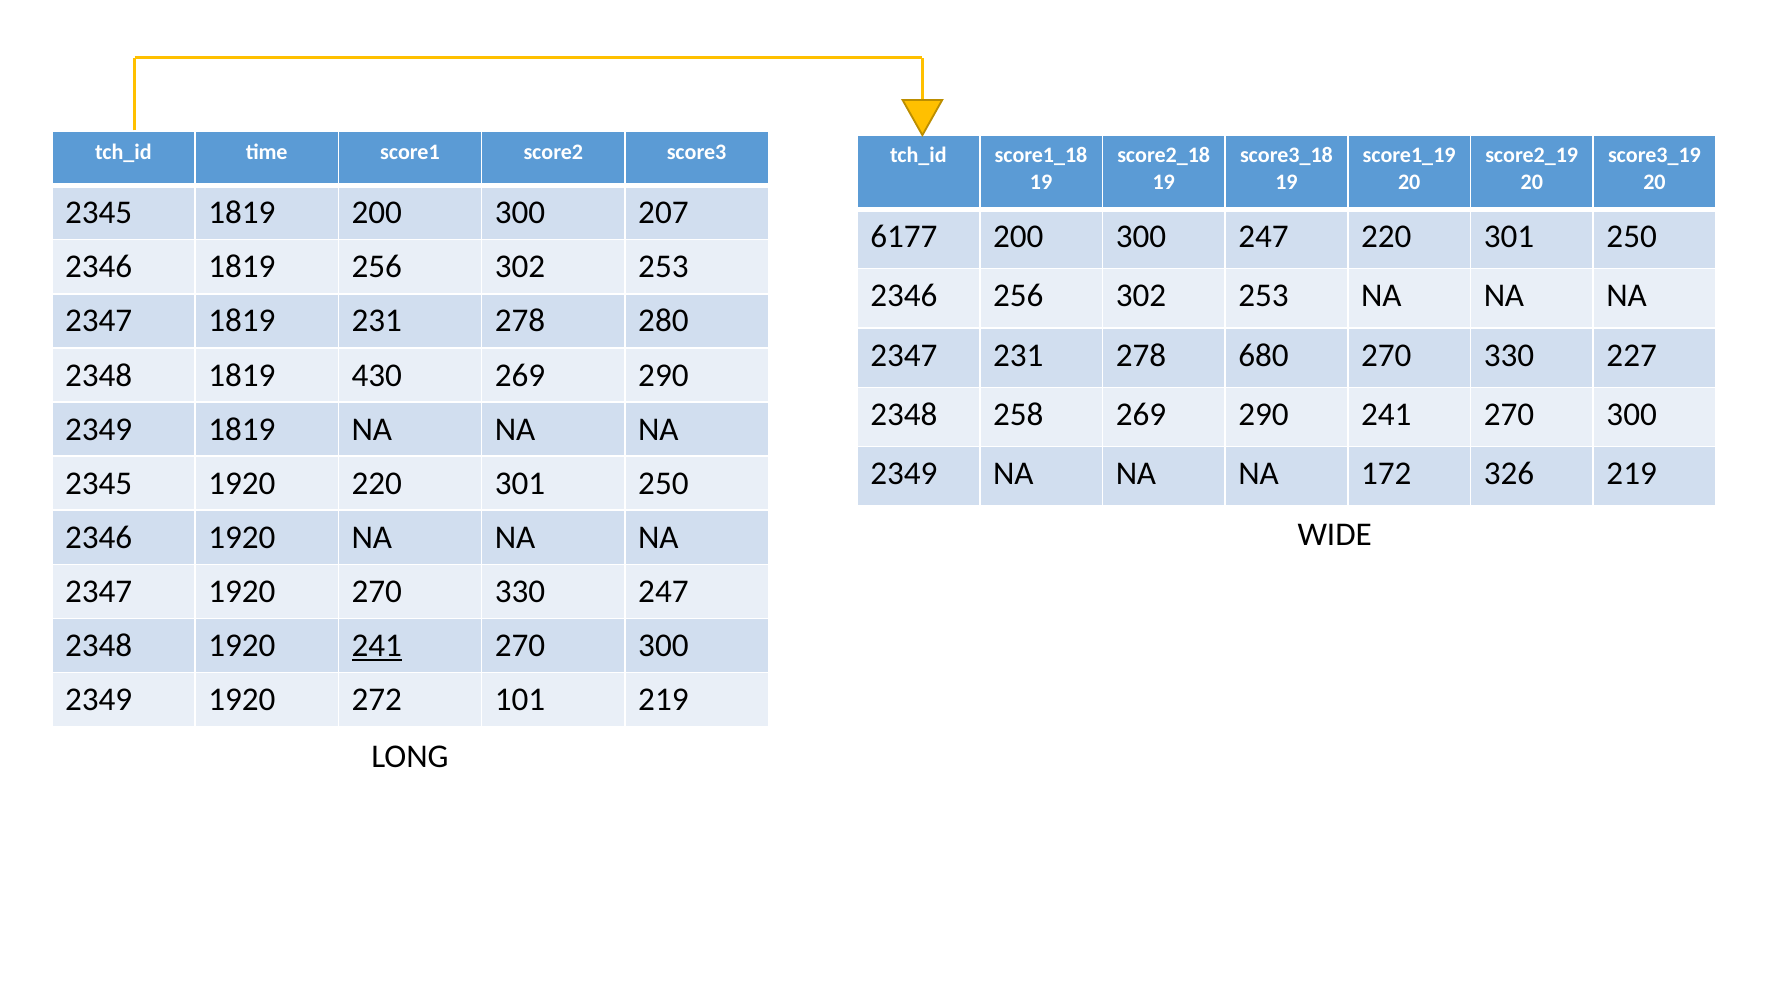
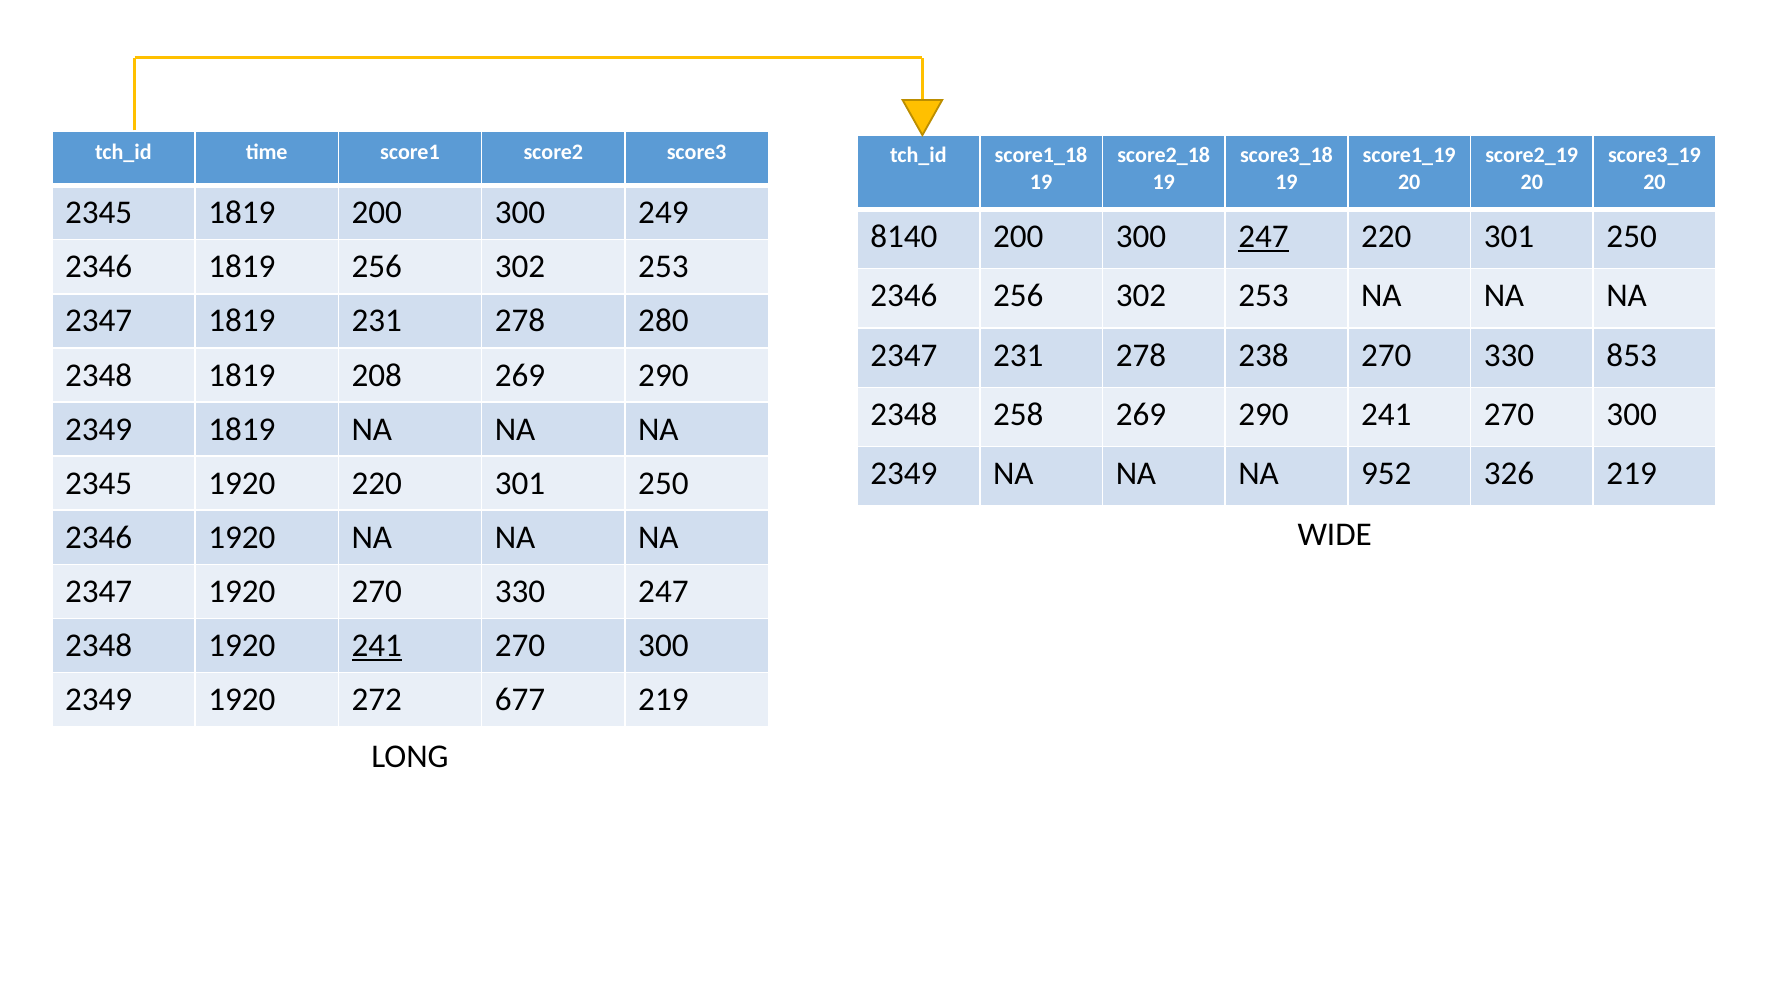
207: 207 -> 249
6177: 6177 -> 8140
247 at (1264, 237) underline: none -> present
680: 680 -> 238
227: 227 -> 853
430: 430 -> 208
172: 172 -> 952
101: 101 -> 677
